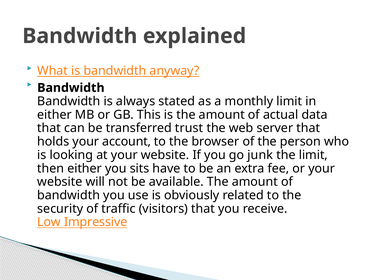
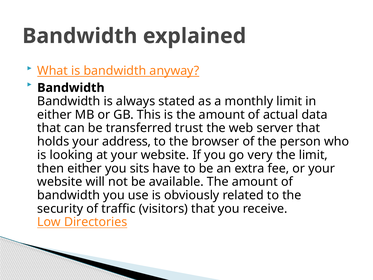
account: account -> address
junk: junk -> very
Impressive: Impressive -> Directories
